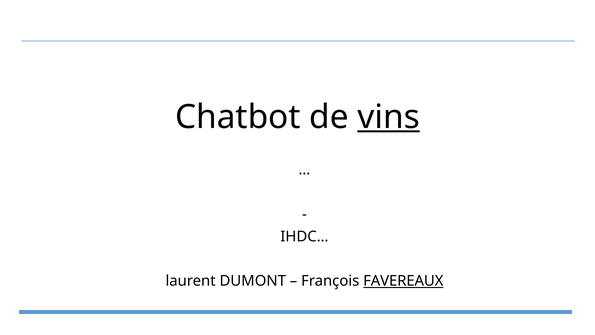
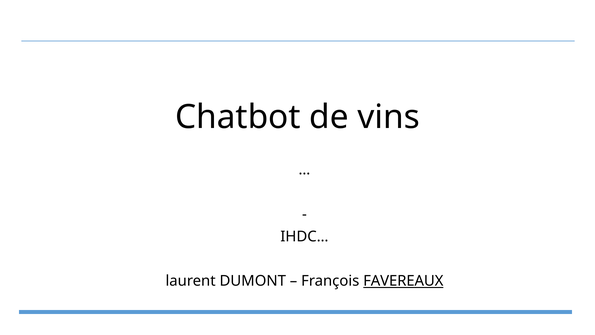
vins underline: present -> none
